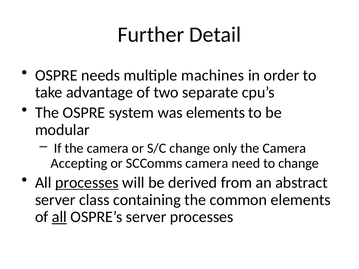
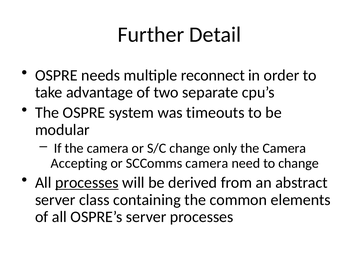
machines: machines -> reconnect
was elements: elements -> timeouts
all at (59, 217) underline: present -> none
